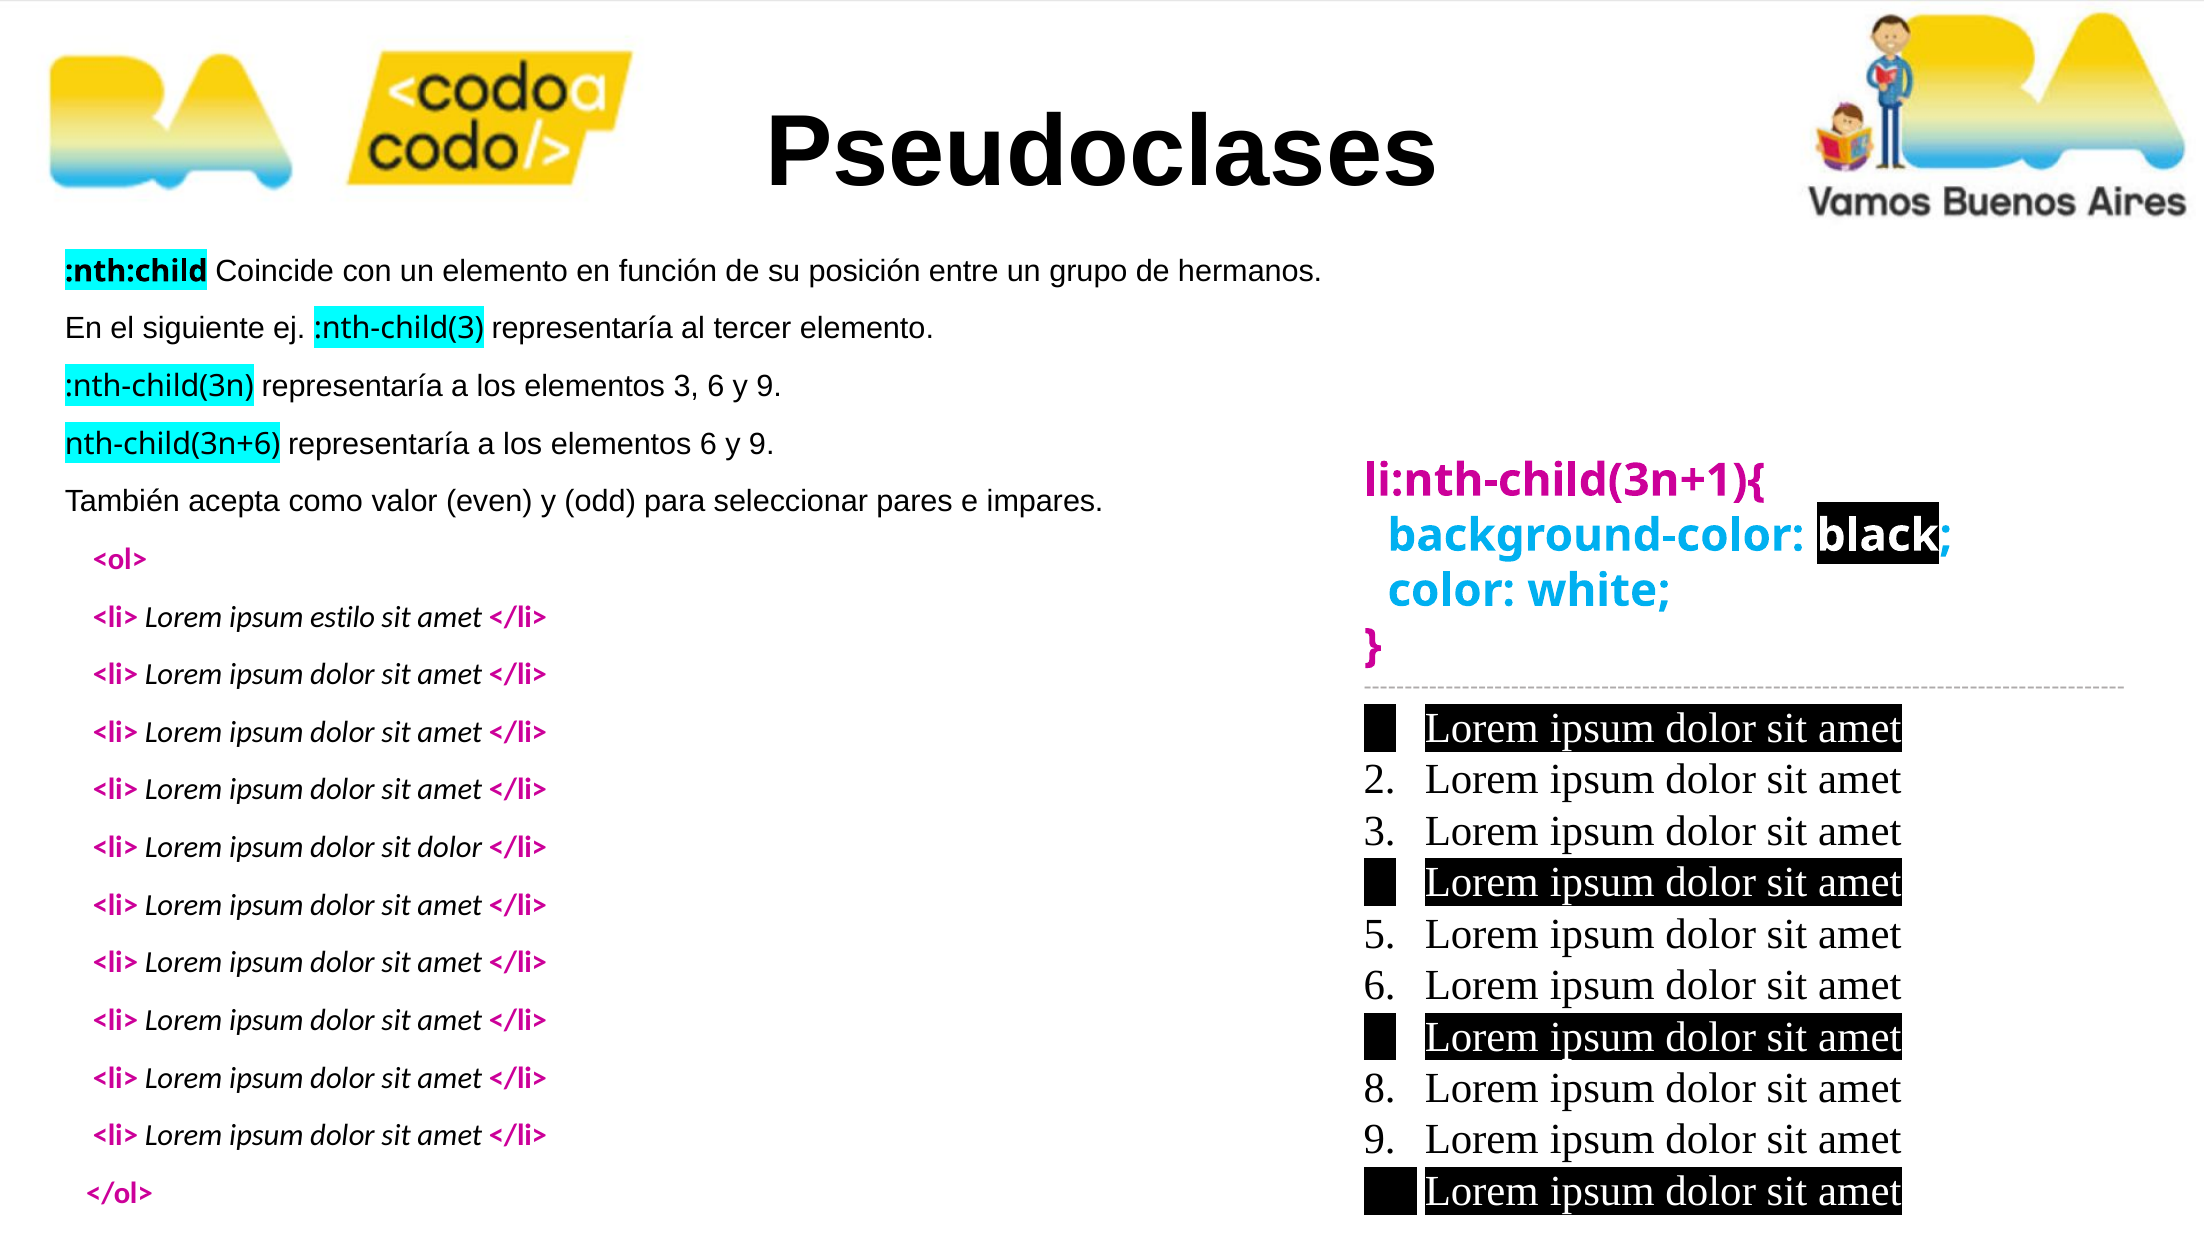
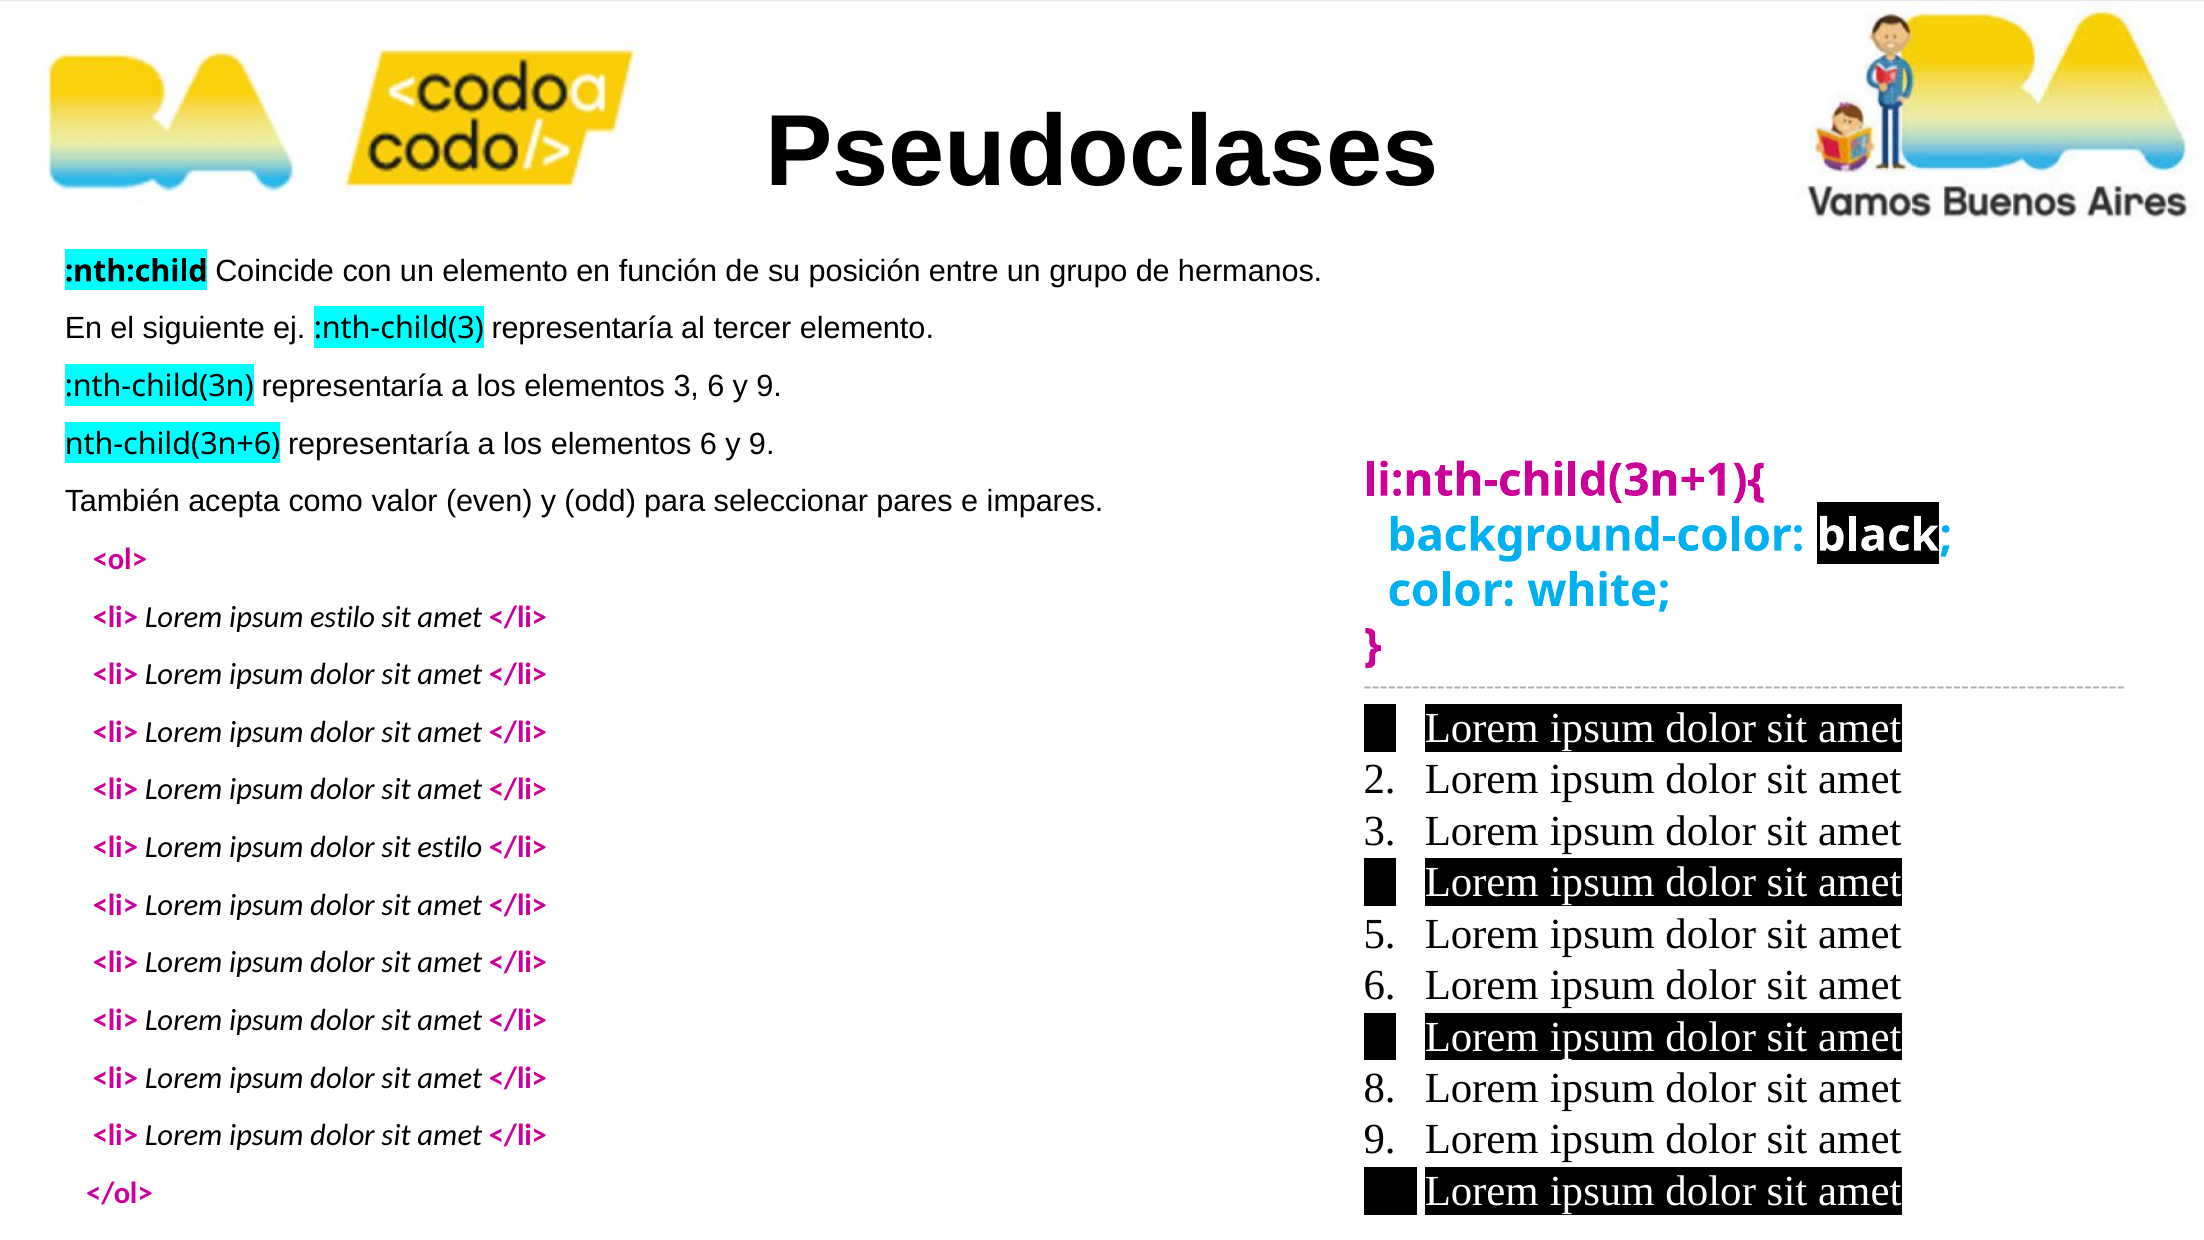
sit dolor: dolor -> estilo
